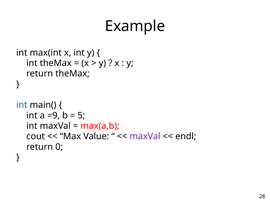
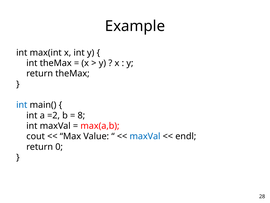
=9: =9 -> =2
5: 5 -> 8
maxVal at (145, 136) colour: purple -> blue
